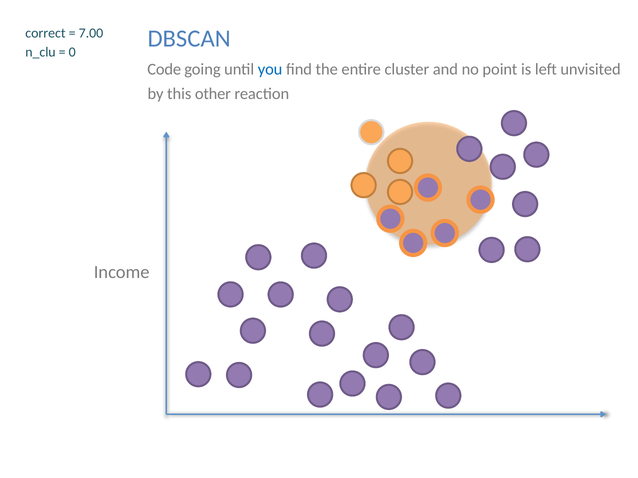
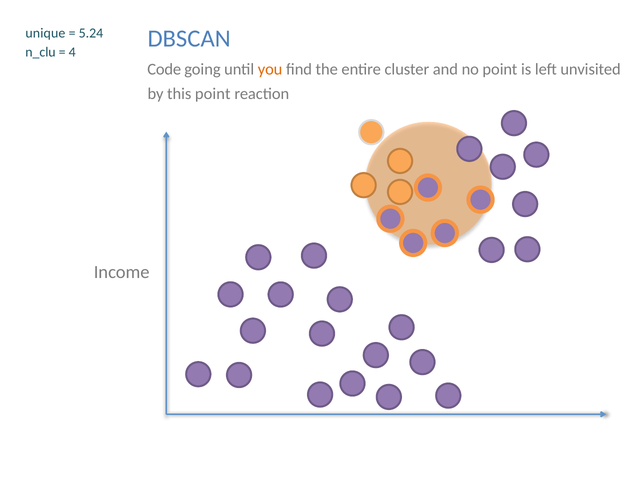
correct: correct -> unique
7.00: 7.00 -> 5.24
0: 0 -> 4
you colour: blue -> orange
this other: other -> point
